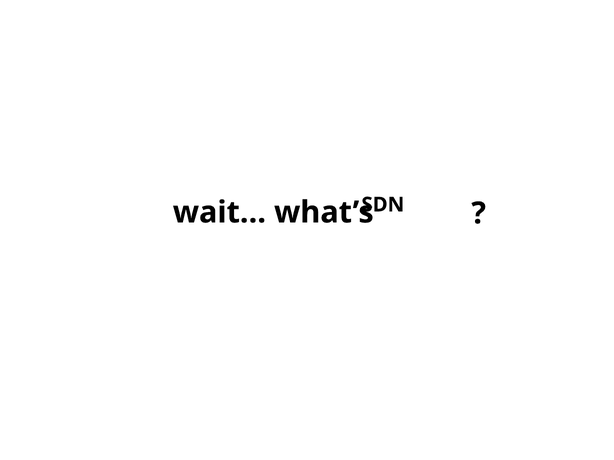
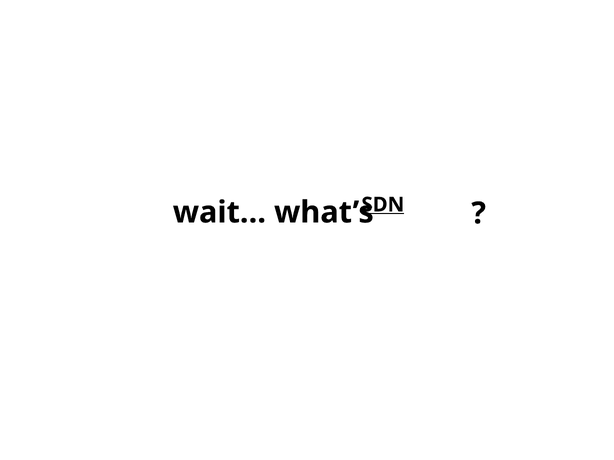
SDN underline: none -> present
